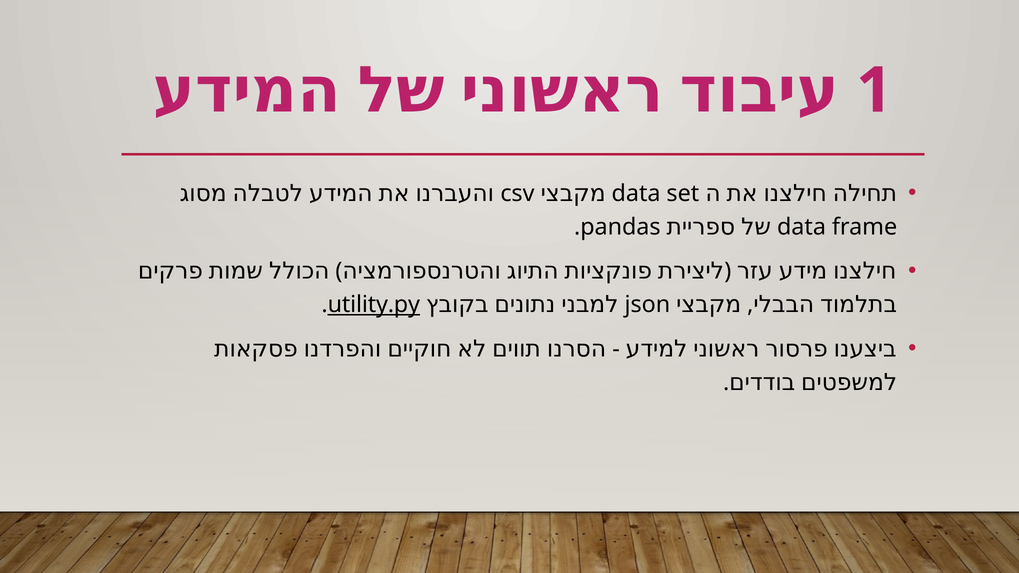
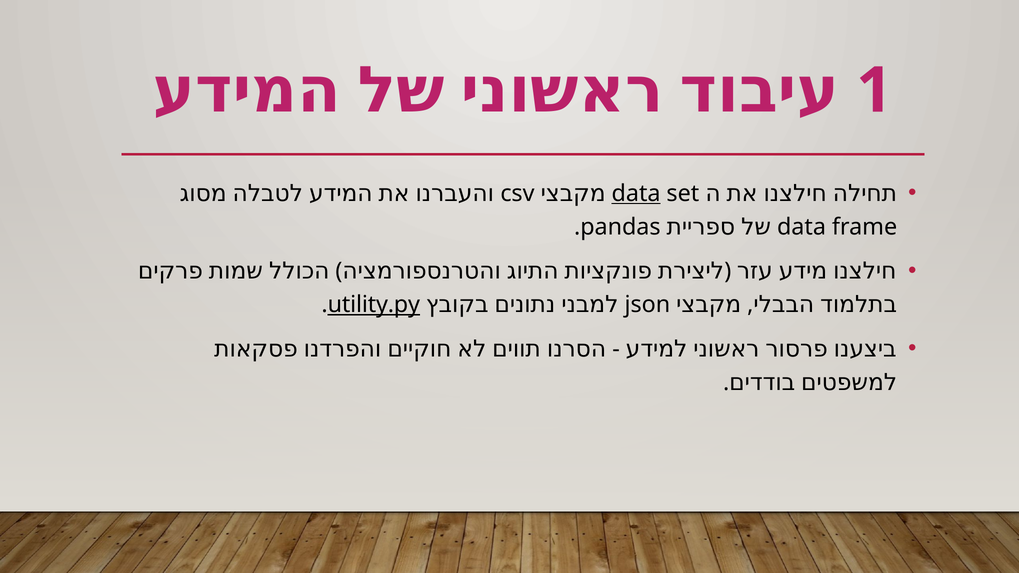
data at (636, 193) underline: none -> present
